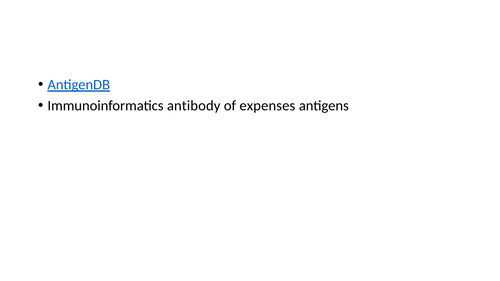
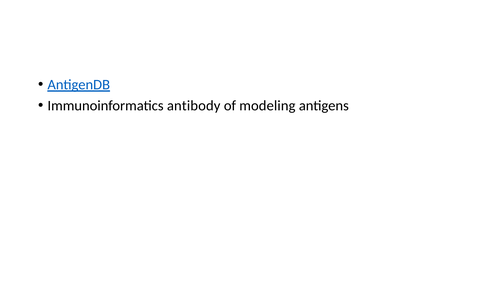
expenses: expenses -> modeling
